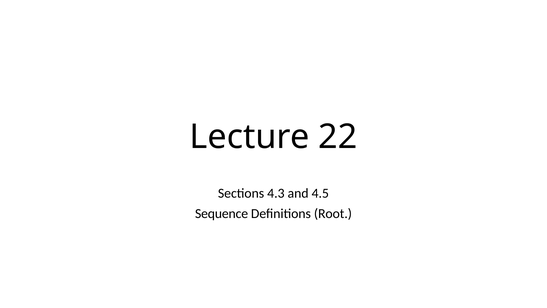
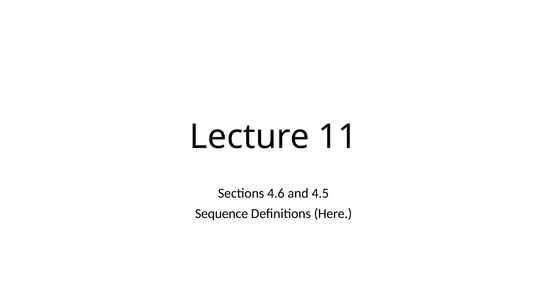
22: 22 -> 11
4.3: 4.3 -> 4.6
Root: Root -> Here
